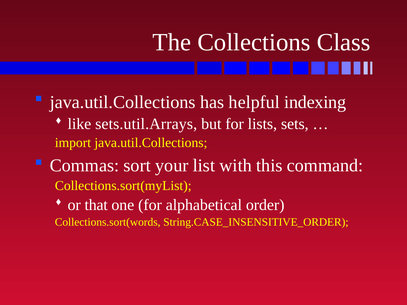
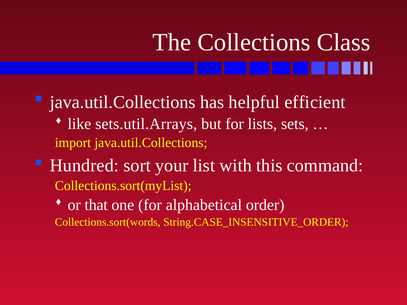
indexing: indexing -> efficient
Commas: Commas -> Hundred
